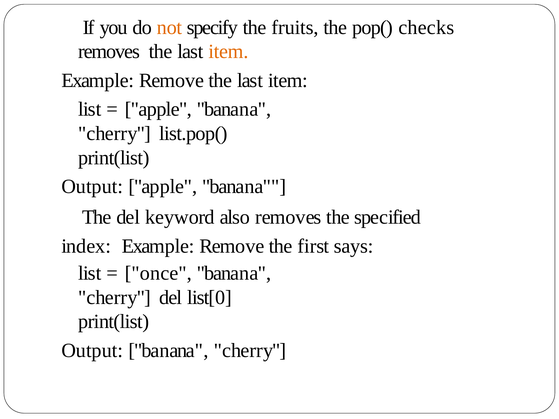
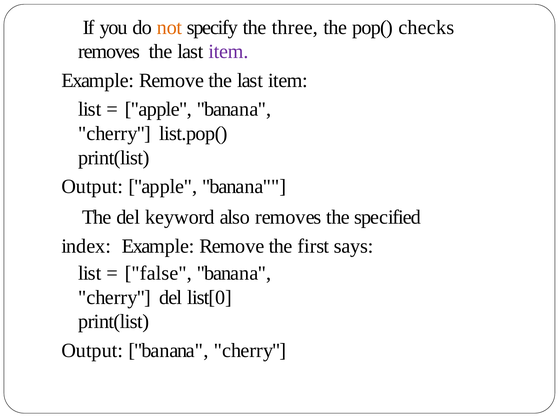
fruits: fruits -> three
item at (228, 52) colour: orange -> purple
once: once -> false
